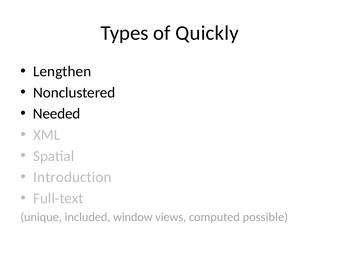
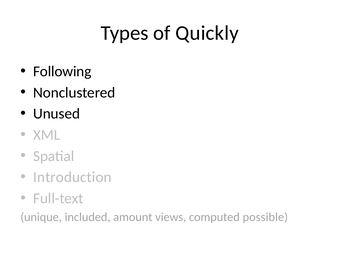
Lengthen: Lengthen -> Following
Needed: Needed -> Unused
window: window -> amount
